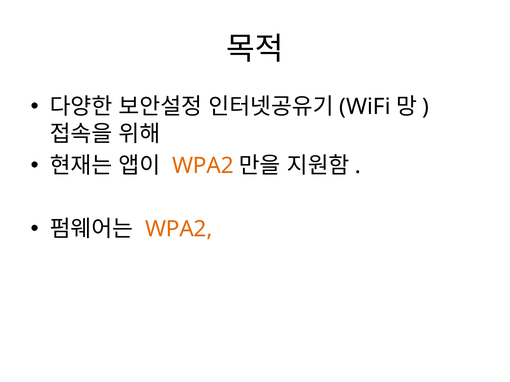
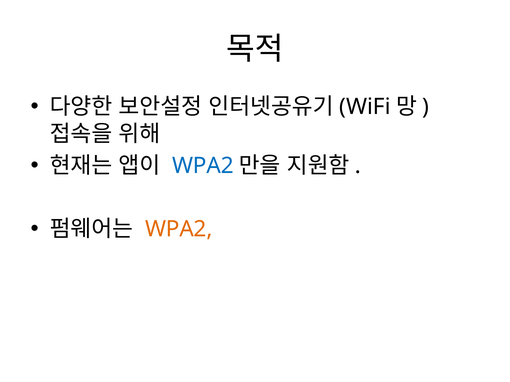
WPA2 at (203, 166) colour: orange -> blue
